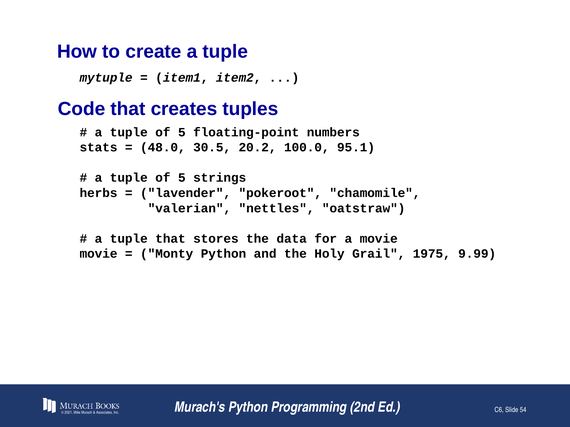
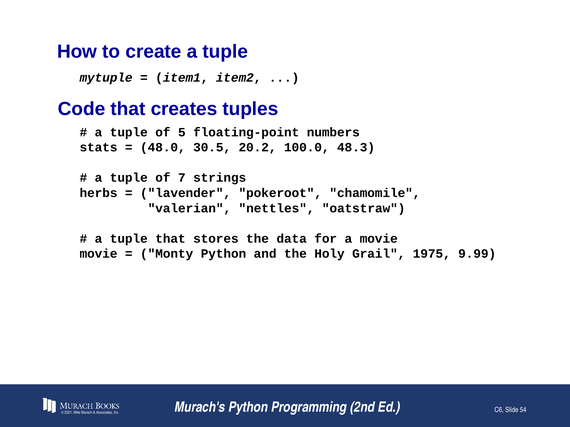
95.1: 95.1 -> 48.3
5 at (182, 178): 5 -> 7
